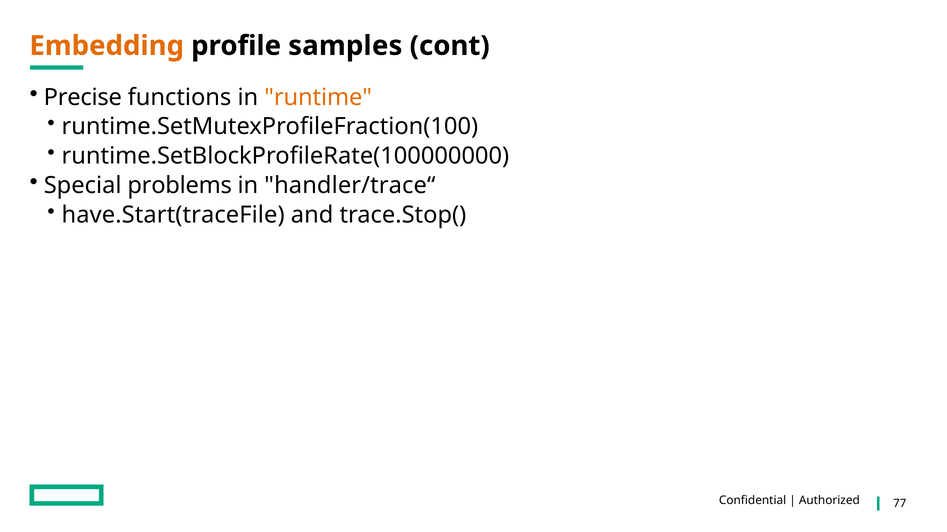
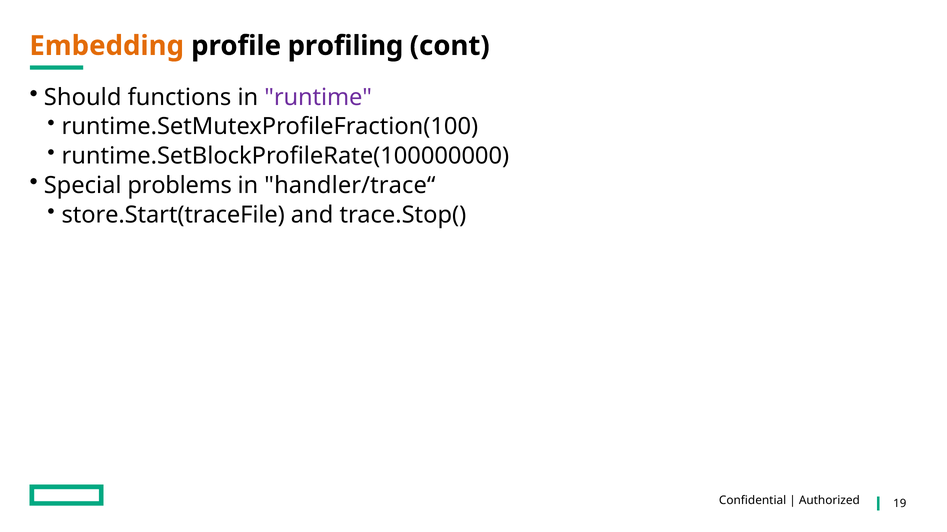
samples: samples -> profiling
Precise: Precise -> Should
runtime colour: orange -> purple
have.Start(traceFile: have.Start(traceFile -> store.Start(traceFile
77: 77 -> 19
